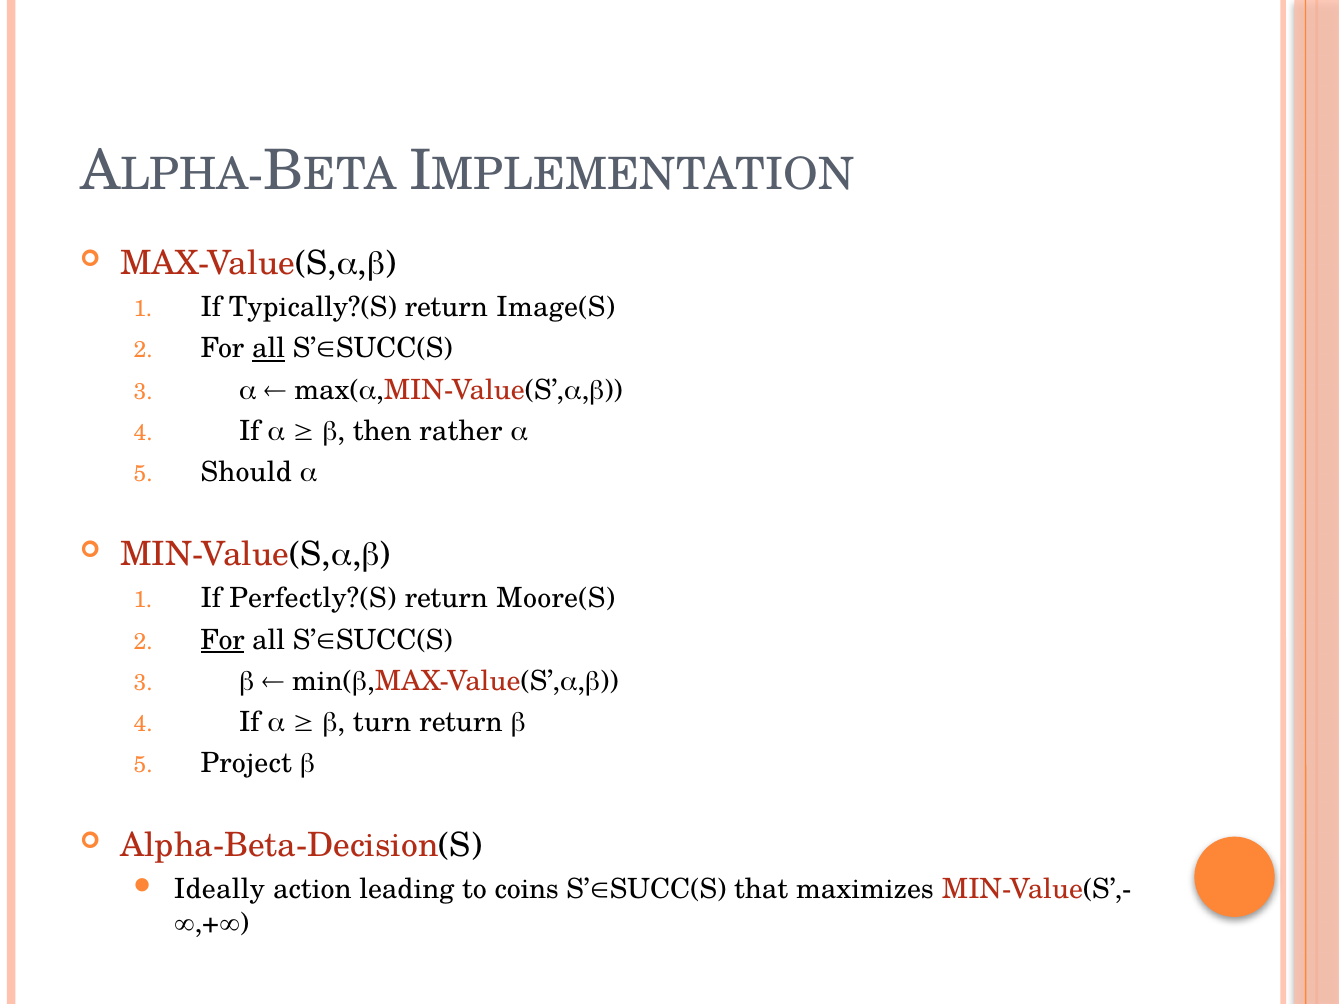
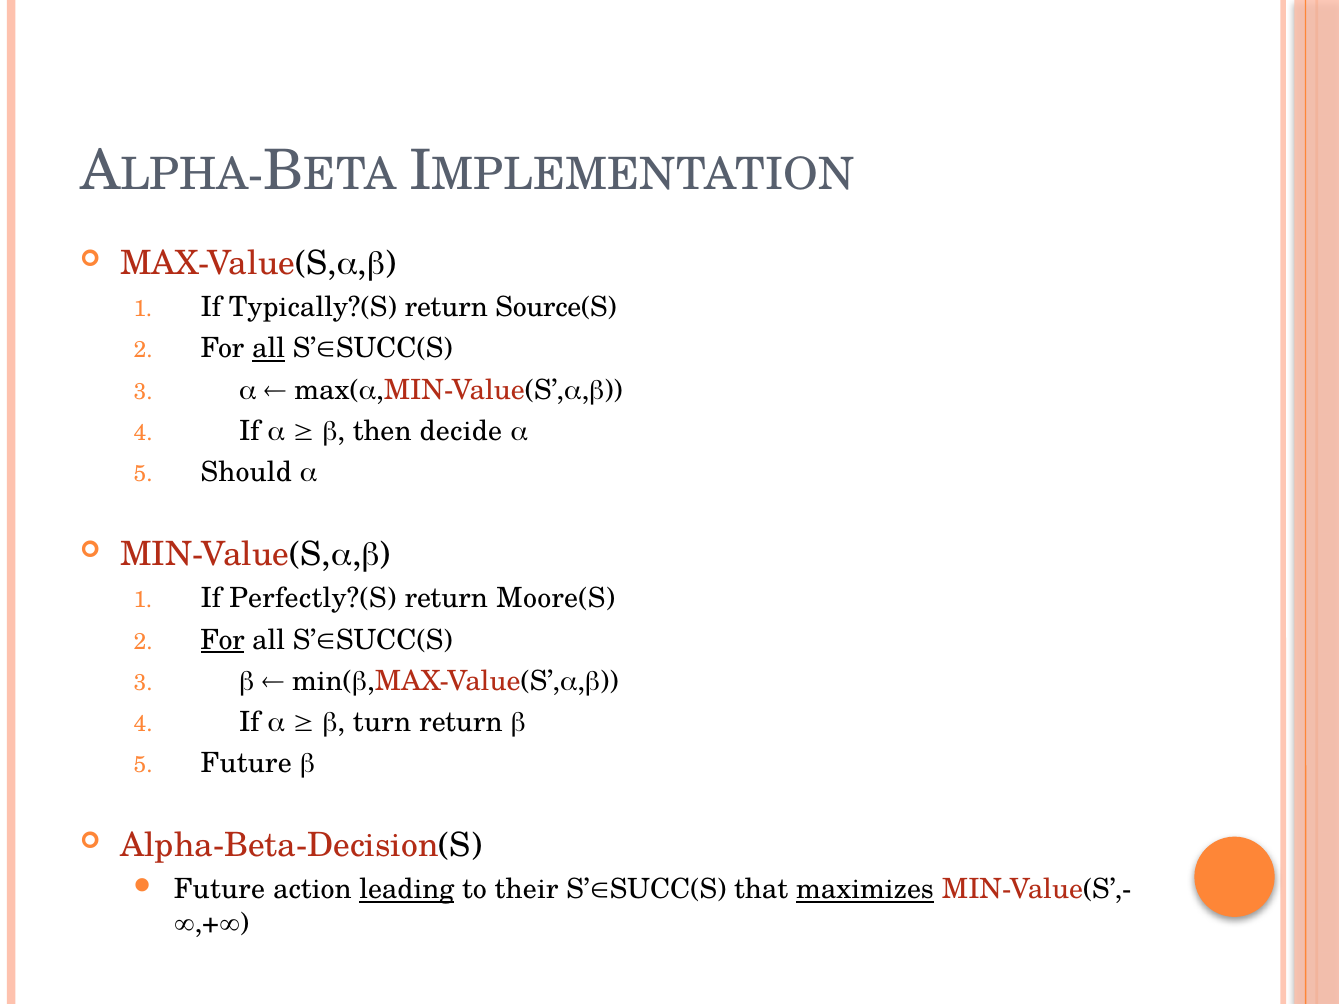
Image(S: Image(S -> Source(S
rather: rather -> decide
Project at (246, 764): Project -> Future
Ideally at (219, 890): Ideally -> Future
leading underline: none -> present
coins: coins -> their
maximizes underline: none -> present
